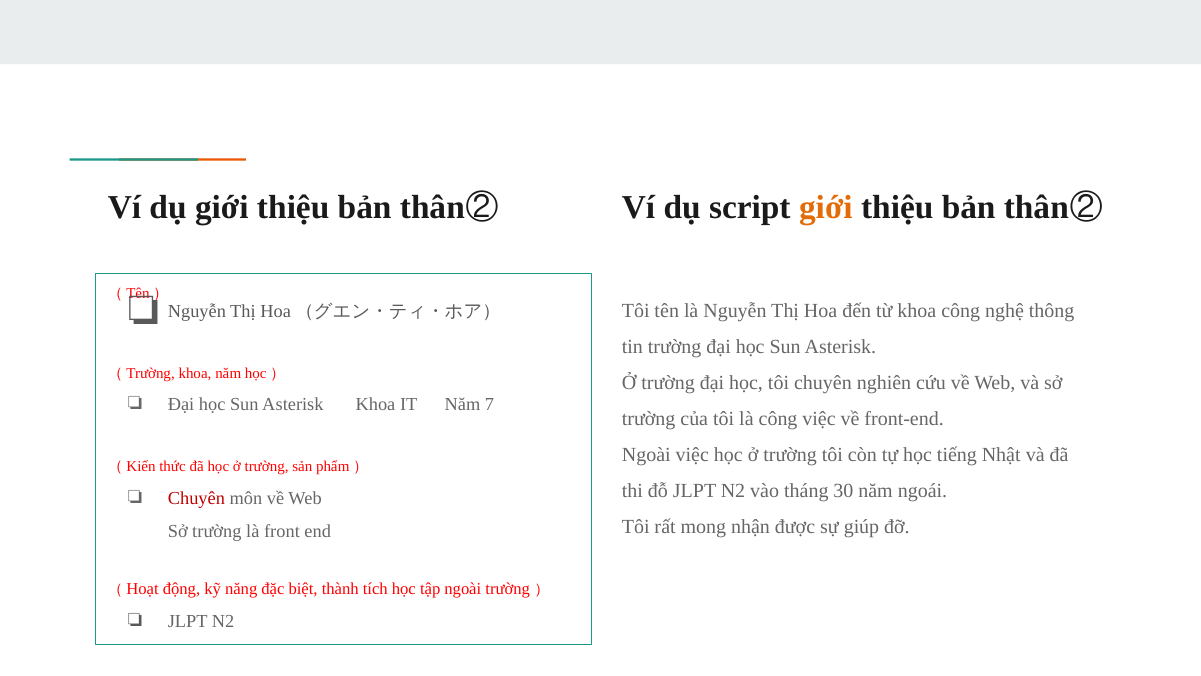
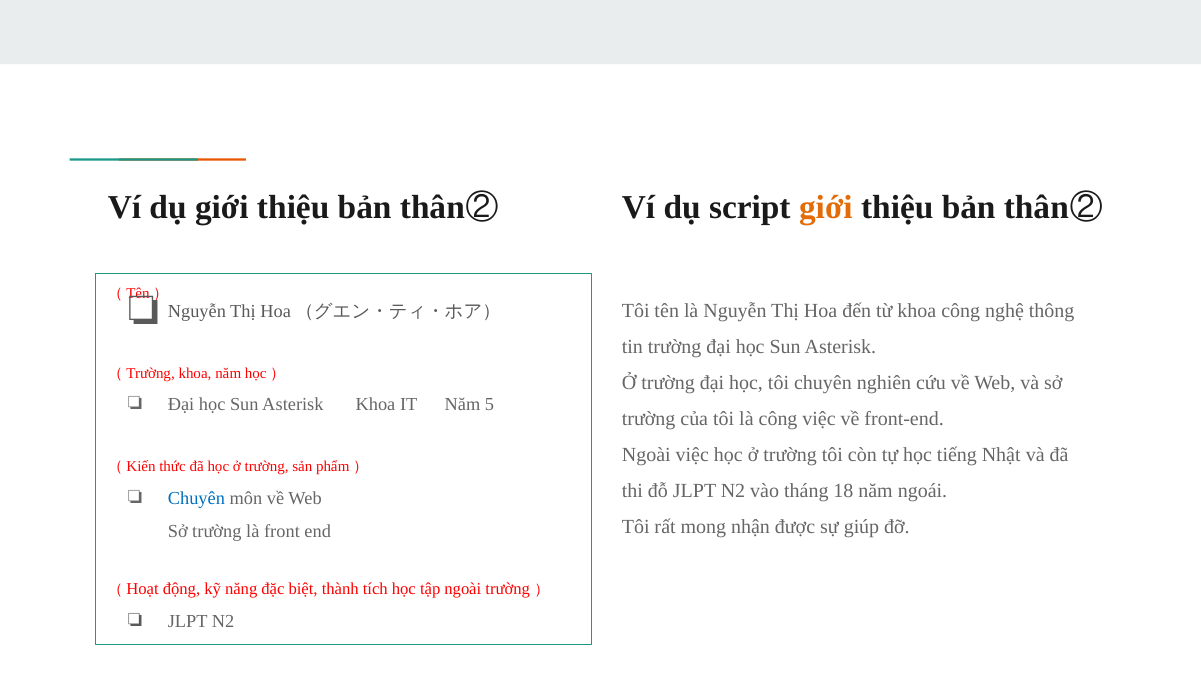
7: 7 -> 5
30: 30 -> 18
Chuyên at (196, 498) colour: red -> blue
